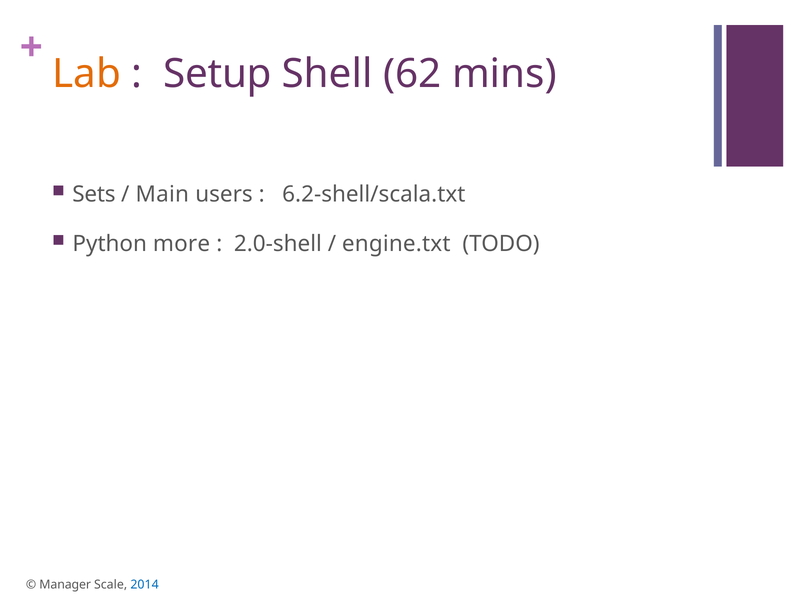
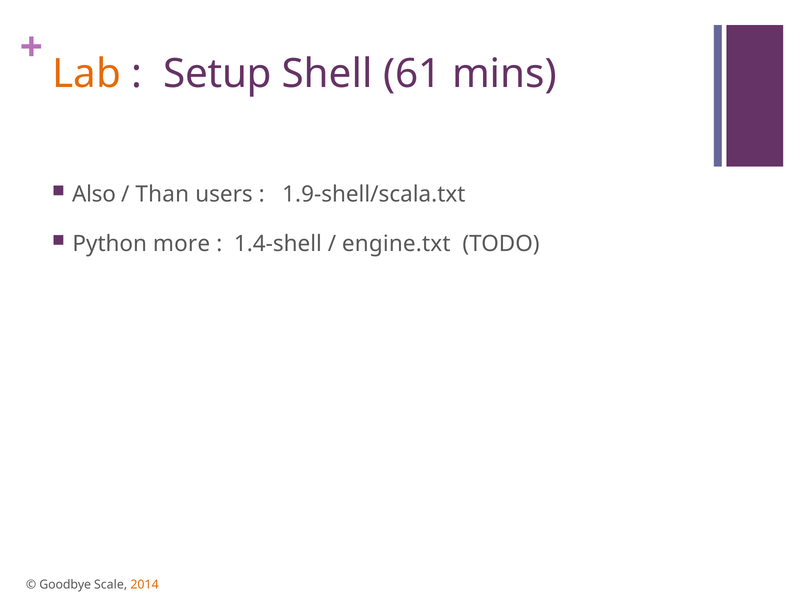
62: 62 -> 61
Sets: Sets -> Also
Main: Main -> Than
6.2-shell/scala.txt: 6.2-shell/scala.txt -> 1.9-shell/scala.txt
2.0-shell: 2.0-shell -> 1.4-shell
Manager: Manager -> Goodbye
2014 colour: blue -> orange
